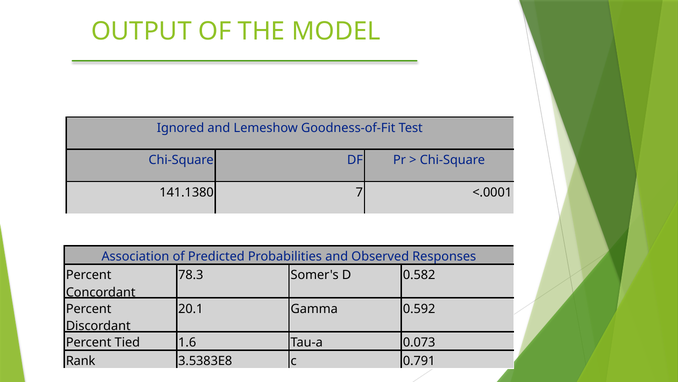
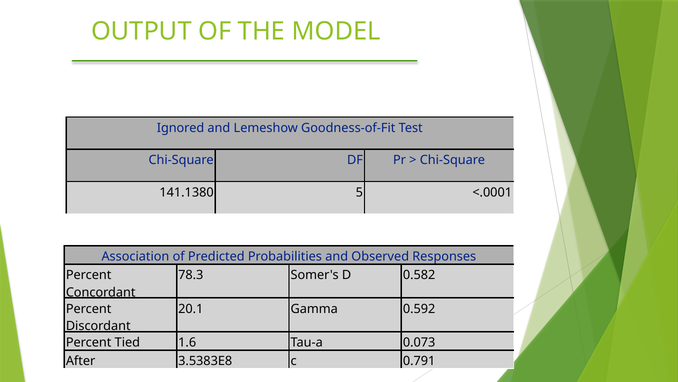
7: 7 -> 5
Rank: Rank -> After
